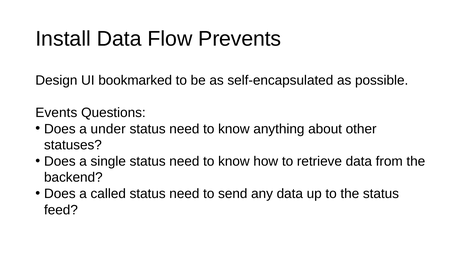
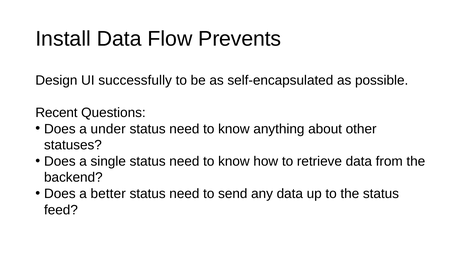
bookmarked: bookmarked -> successfully
Events: Events -> Recent
called: called -> better
